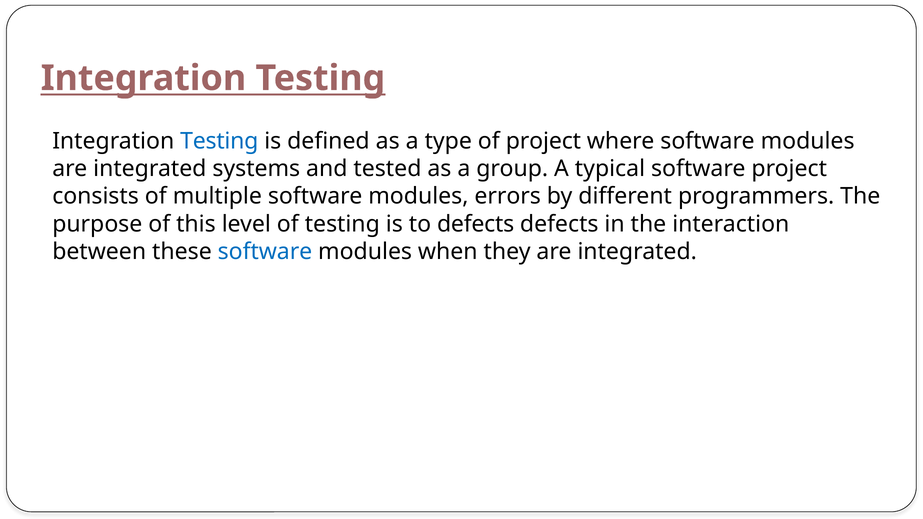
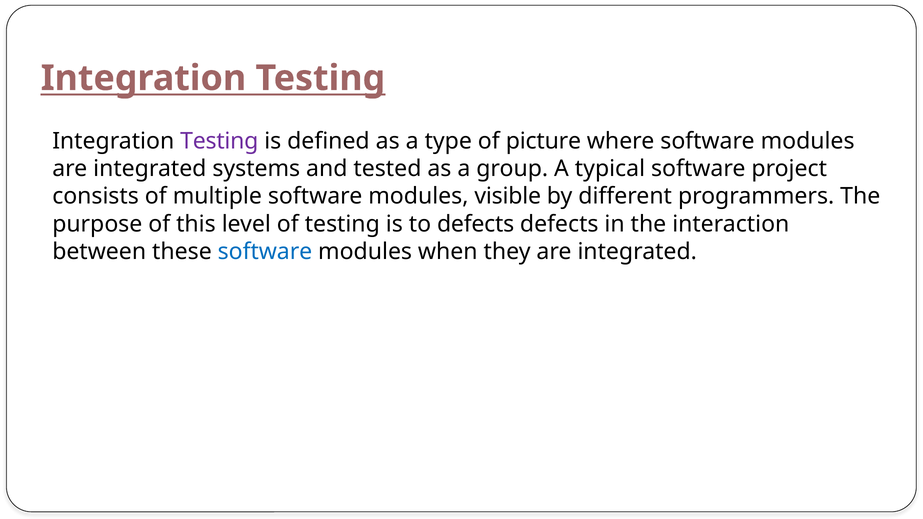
Testing at (219, 141) colour: blue -> purple
of project: project -> picture
errors: errors -> visible
